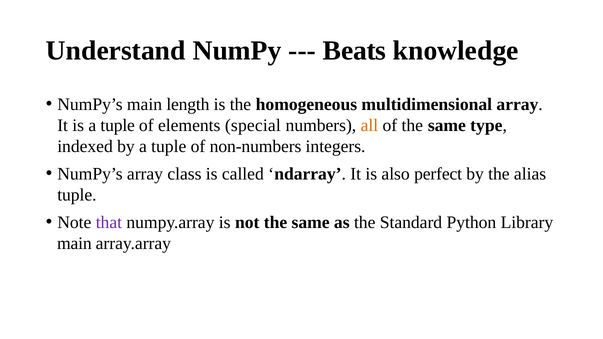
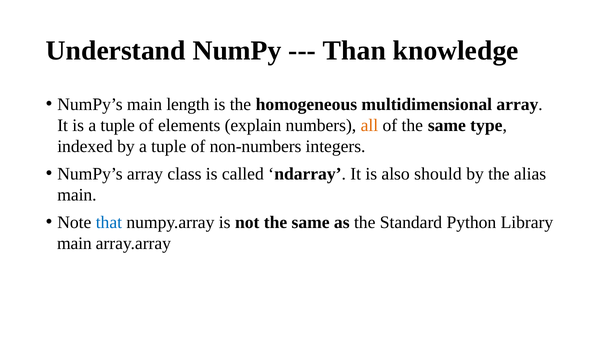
Beats: Beats -> Than
special: special -> explain
perfect: perfect -> should
tuple at (77, 195): tuple -> main
that colour: purple -> blue
